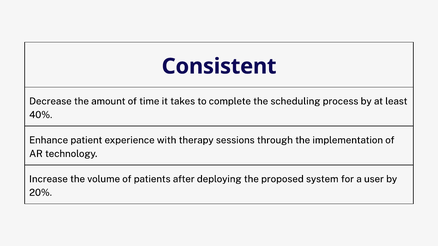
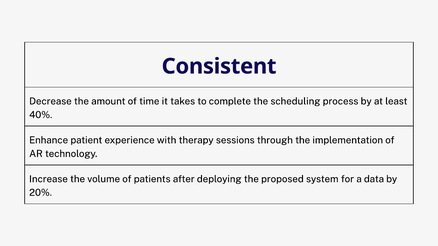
user: user -> data
